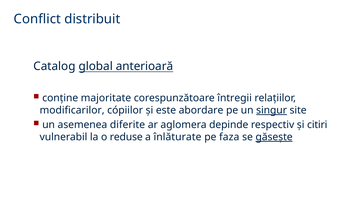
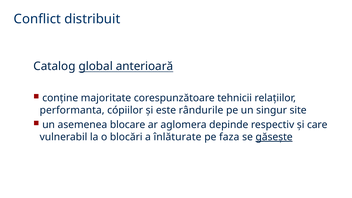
întregii: întregii -> tehnicii
modificarilor: modificarilor -> performanta
abordare: abordare -> rândurile
singur underline: present -> none
diferite: diferite -> blocare
citiri: citiri -> care
reduse: reduse -> blocări
